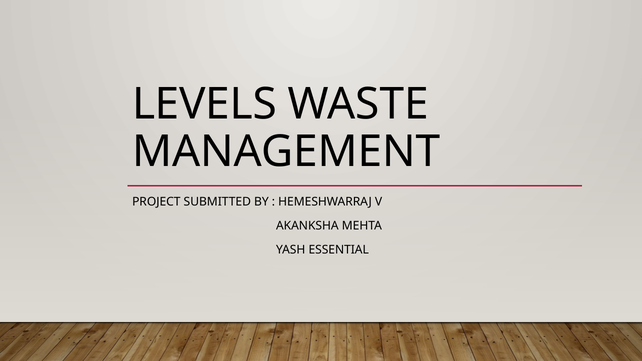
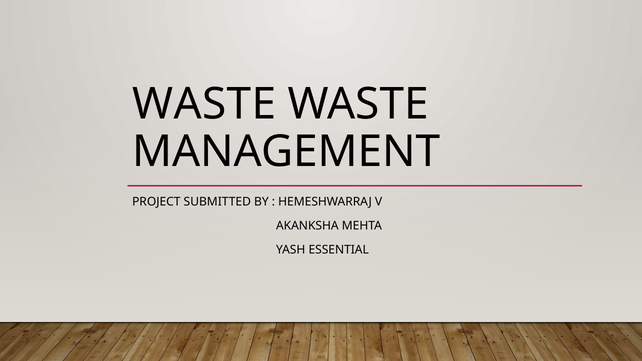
LEVELS at (204, 104): LEVELS -> WASTE
